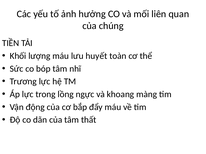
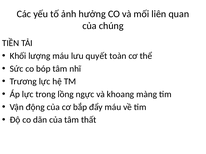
huyết: huyết -> quyết
